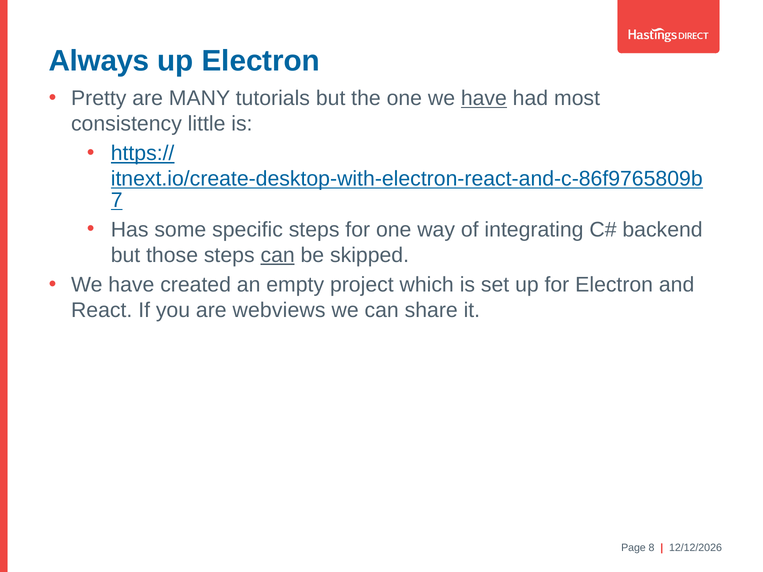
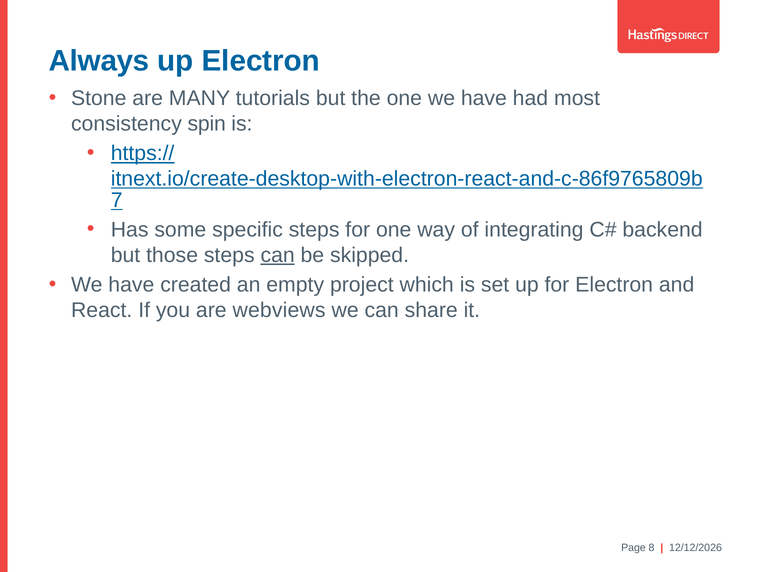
Pretty: Pretty -> Stone
have at (484, 98) underline: present -> none
little: little -> spin
